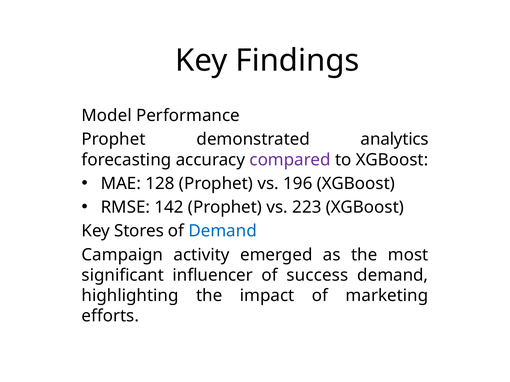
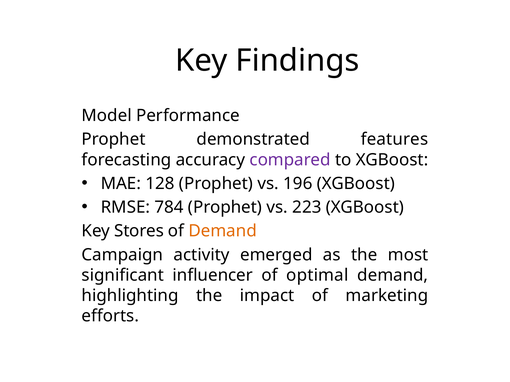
analytics: analytics -> features
142: 142 -> 784
Demand at (223, 231) colour: blue -> orange
success: success -> optimal
